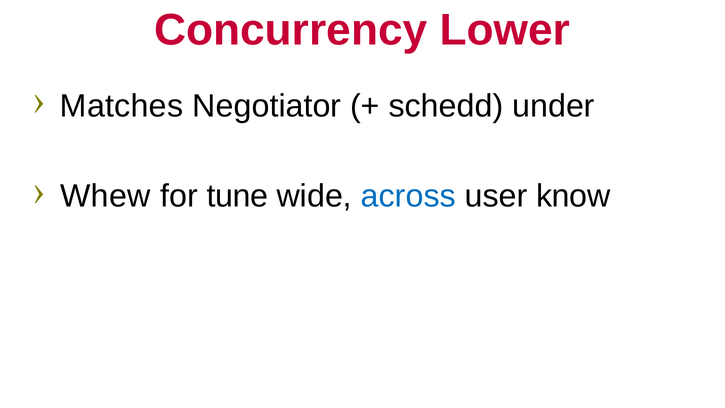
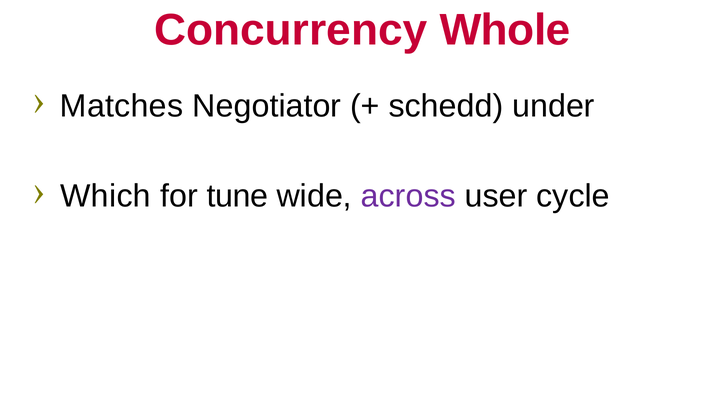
Lower: Lower -> Whole
Whew: Whew -> Which
across colour: blue -> purple
know: know -> cycle
